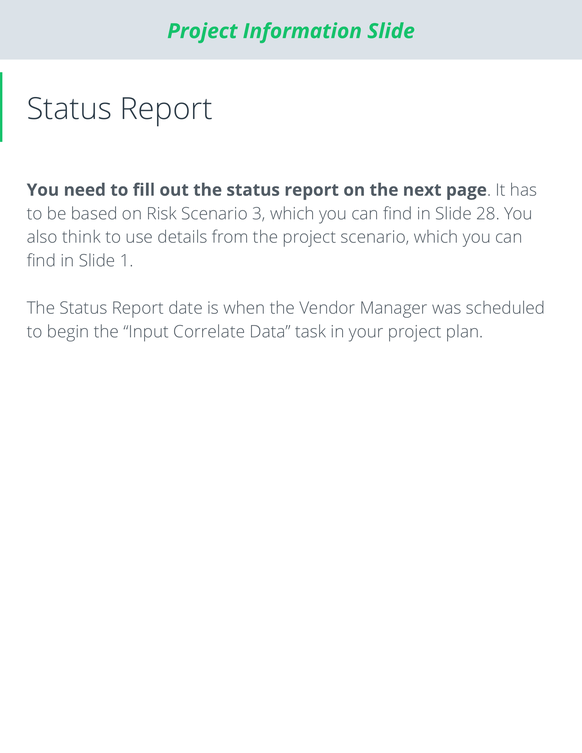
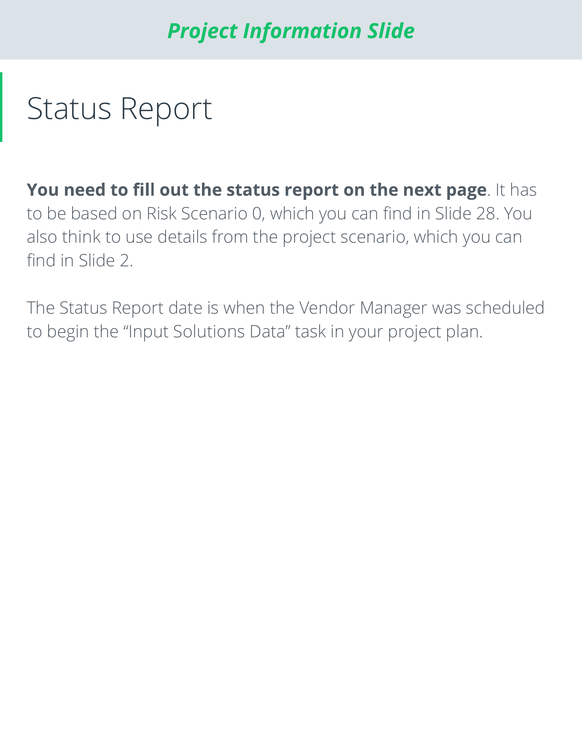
3: 3 -> 0
1: 1 -> 2
Correlate: Correlate -> Solutions
